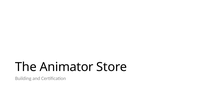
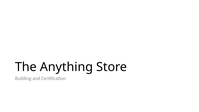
Animator: Animator -> Anything
